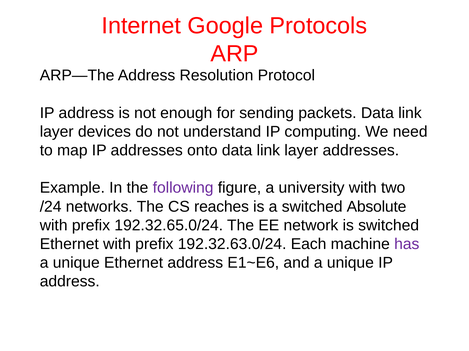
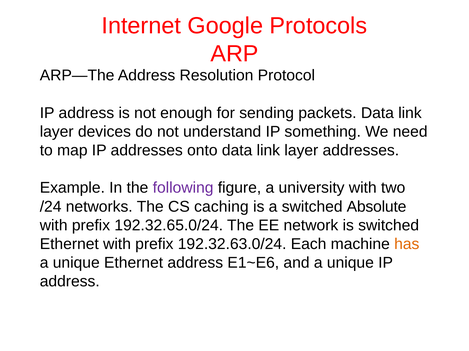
computing: computing -> something
reaches: reaches -> caching
has colour: purple -> orange
